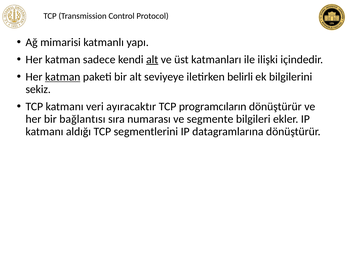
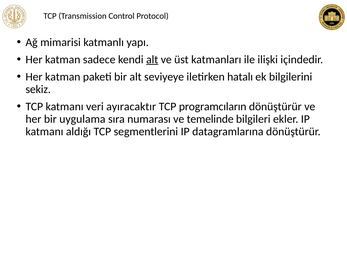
katman at (63, 77) underline: present -> none
belirli: belirli -> hatalı
bağlantısı: bağlantısı -> uygulama
segmente: segmente -> temelinde
